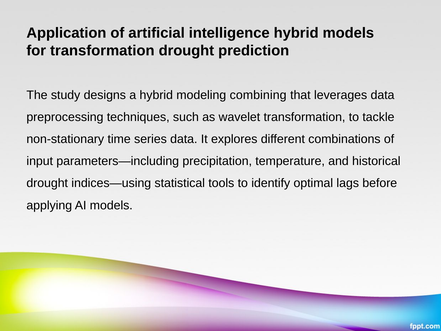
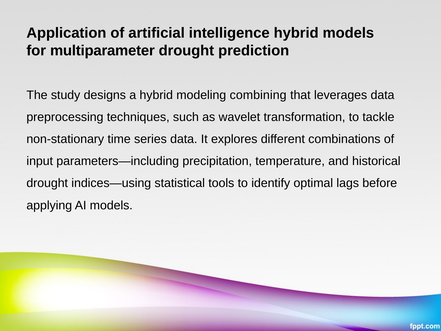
for transformation: transformation -> multiparameter
